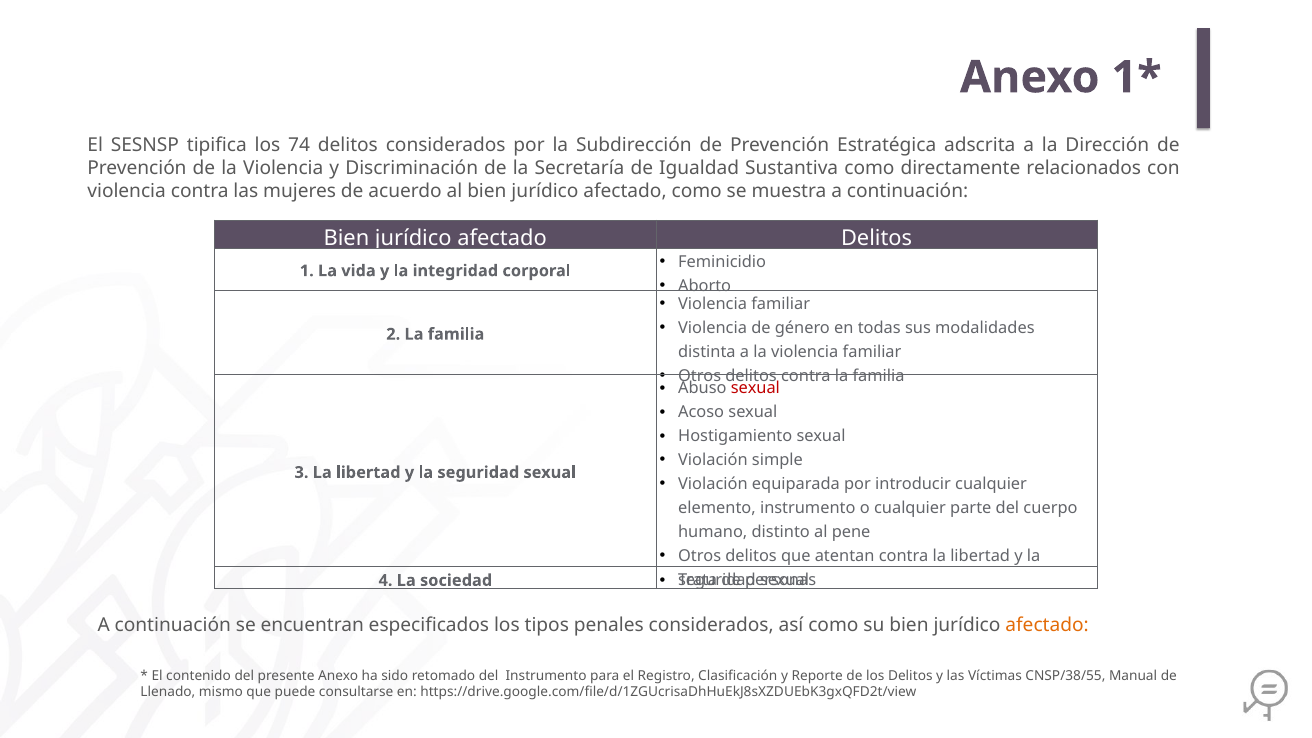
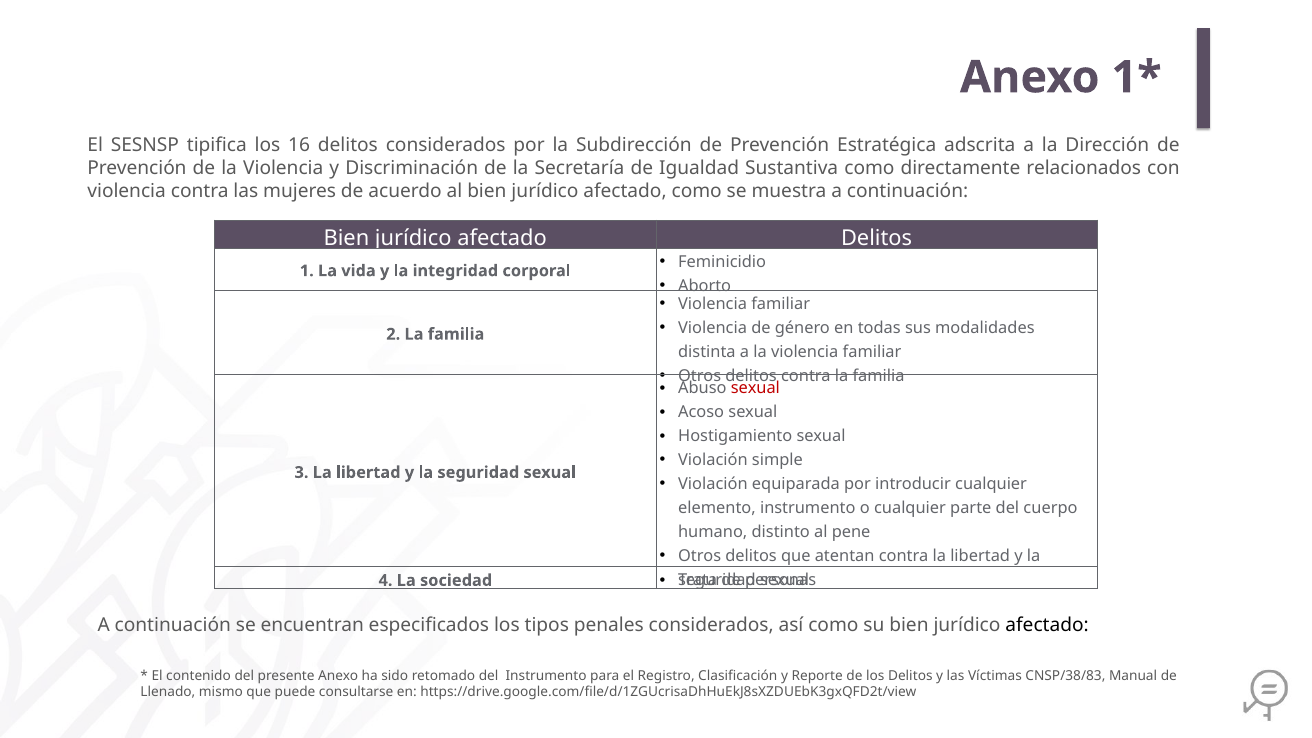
74: 74 -> 16
afectado at (1047, 626) colour: orange -> black
CNSP/38/55: CNSP/38/55 -> CNSP/38/83
